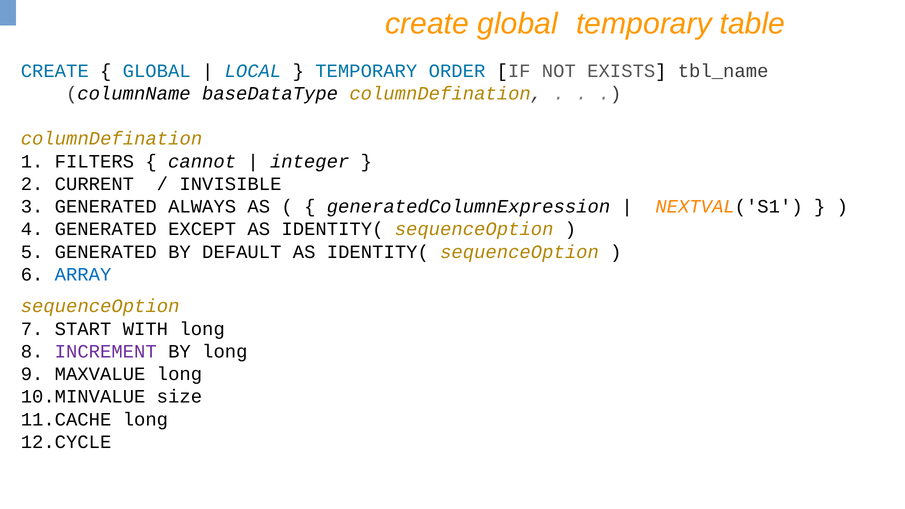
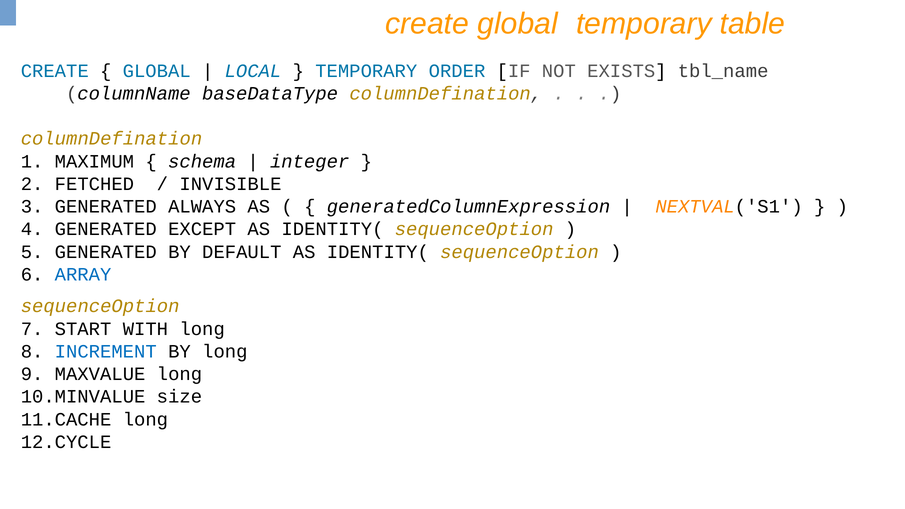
FILTERS: FILTERS -> MAXIMUM
cannot: cannot -> schema
CURRENT: CURRENT -> FETCHED
INCREMENT colour: purple -> blue
